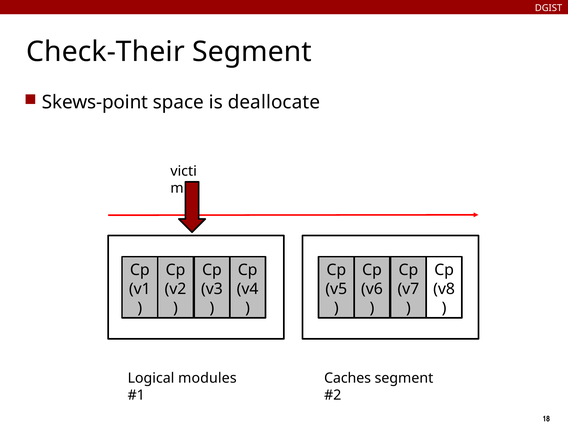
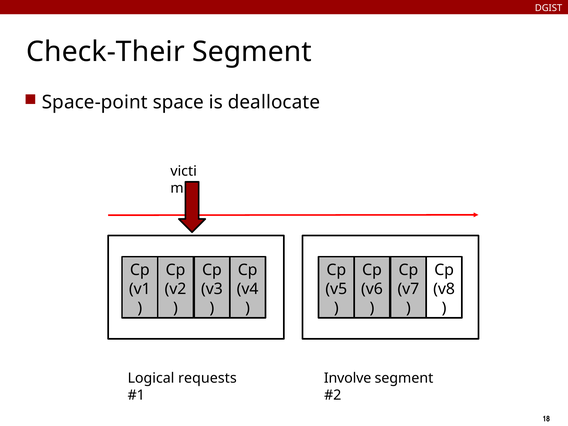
Skews-point: Skews-point -> Space-point
modules: modules -> requests
Caches: Caches -> Involve
